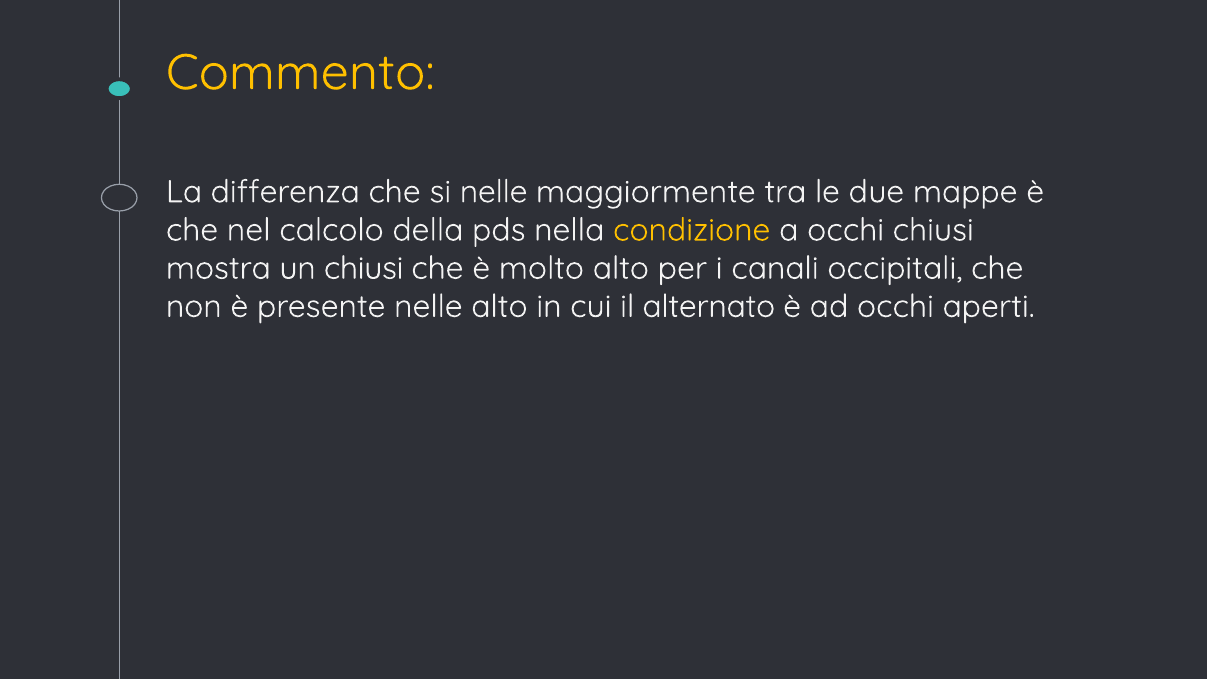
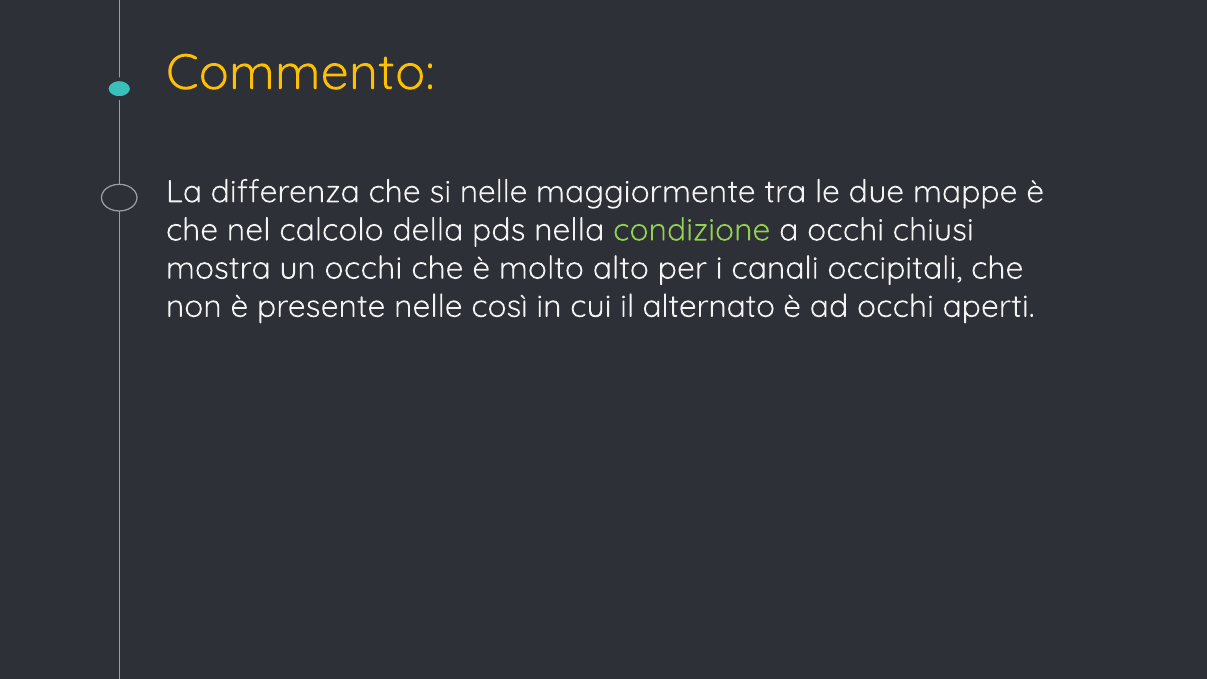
condizione colour: yellow -> light green
un chiusi: chiusi -> occhi
nelle alto: alto -> così
